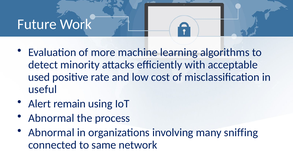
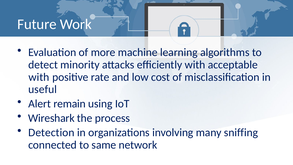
used at (39, 77): used -> with
Abnormal at (51, 118): Abnormal -> Wireshark
Abnormal at (51, 132): Abnormal -> Detection
